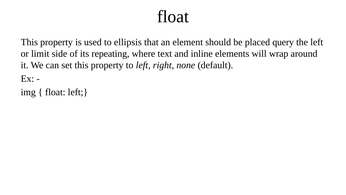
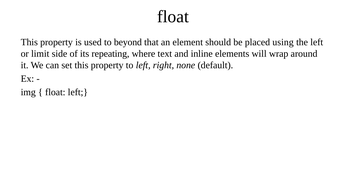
ellipsis: ellipsis -> beyond
query: query -> using
